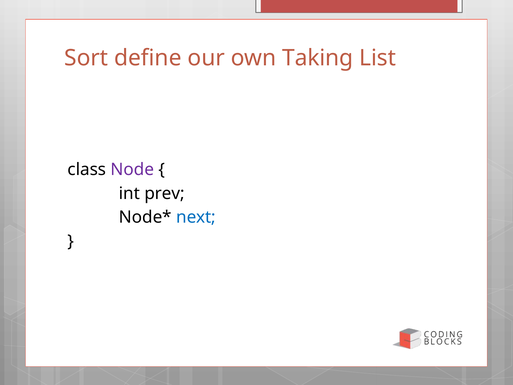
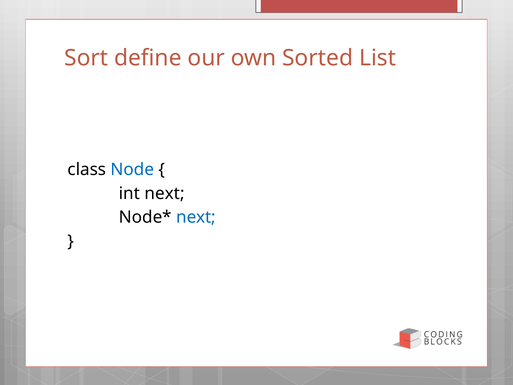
Taking: Taking -> Sorted
Node colour: purple -> blue
int prev: prev -> next
